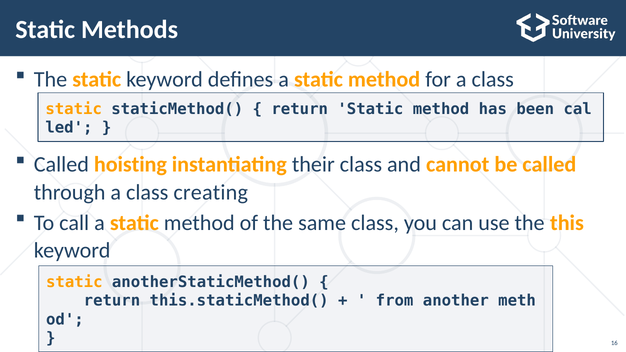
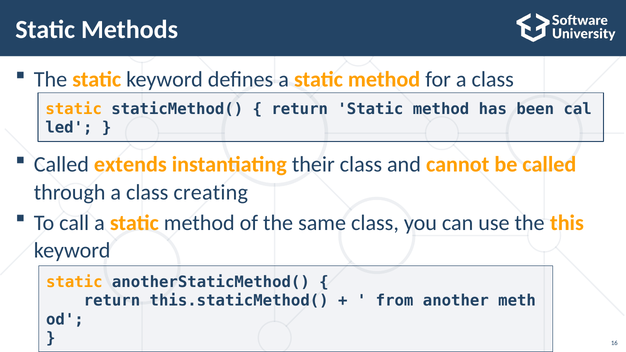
hoisting: hoisting -> extends
